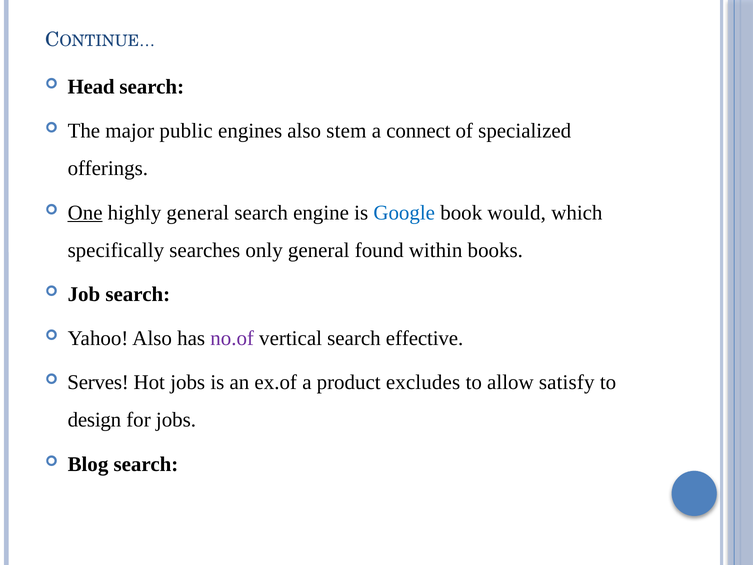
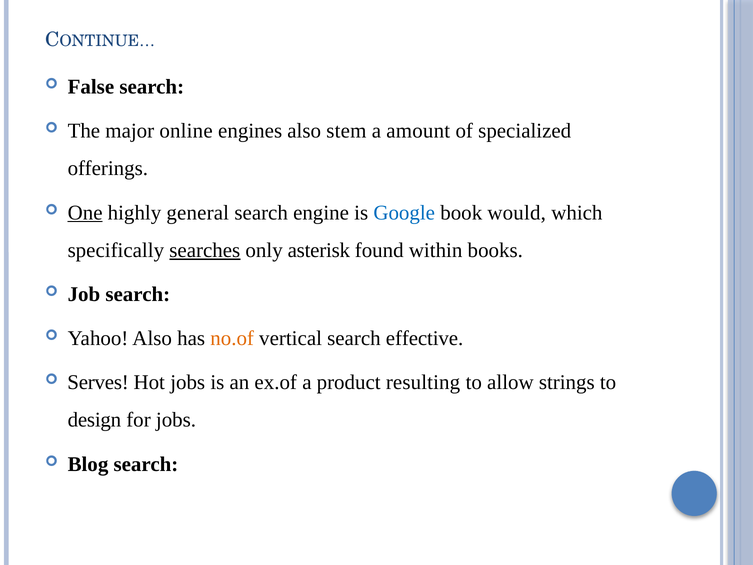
Head: Head -> False
public: public -> online
connect: connect -> amount
searches underline: none -> present
only general: general -> asterisk
no.of colour: purple -> orange
excludes: excludes -> resulting
satisfy: satisfy -> strings
